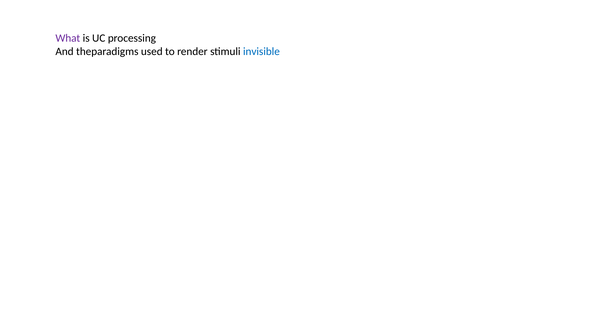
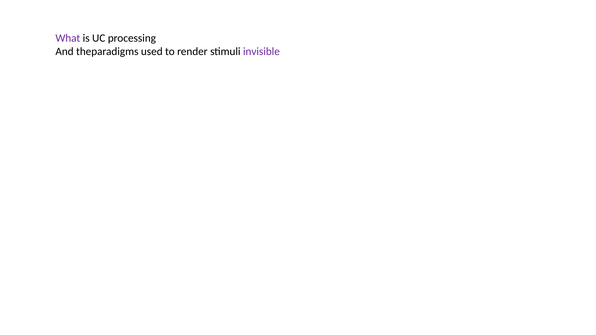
invisible colour: blue -> purple
